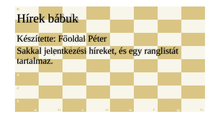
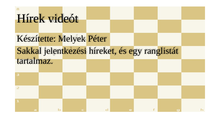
bábuk: bábuk -> videót
Főoldal: Főoldal -> Melyek
